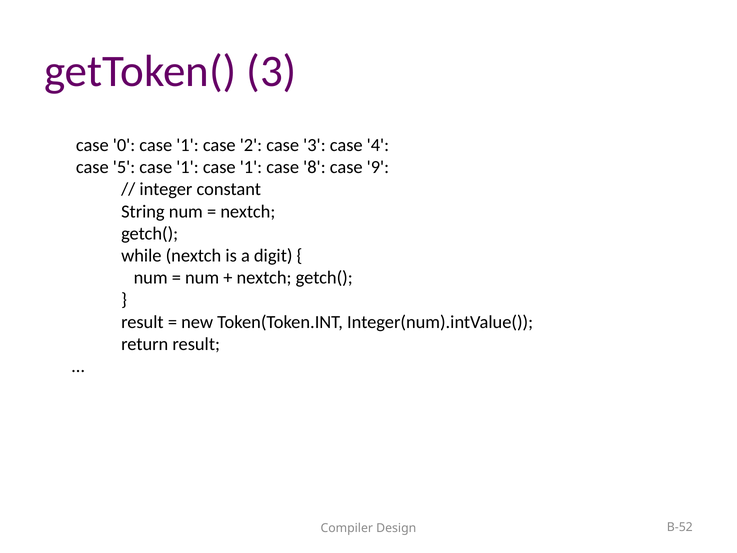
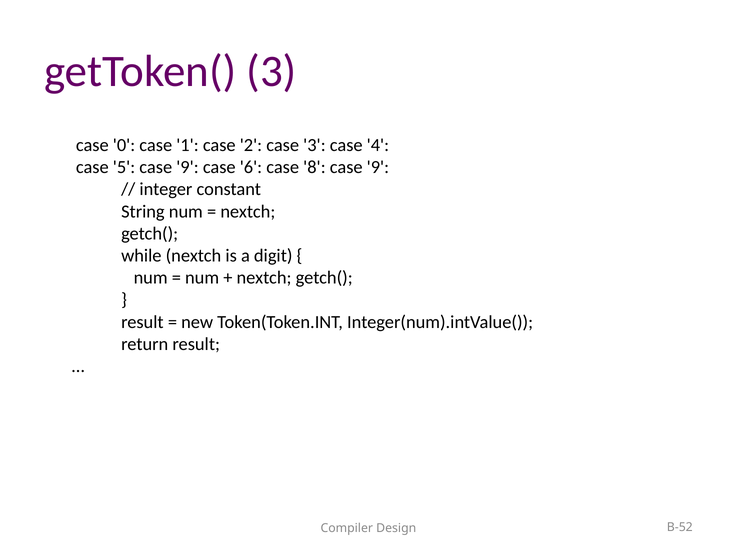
5 case 1: 1 -> 9
1 at (251, 167): 1 -> 6
